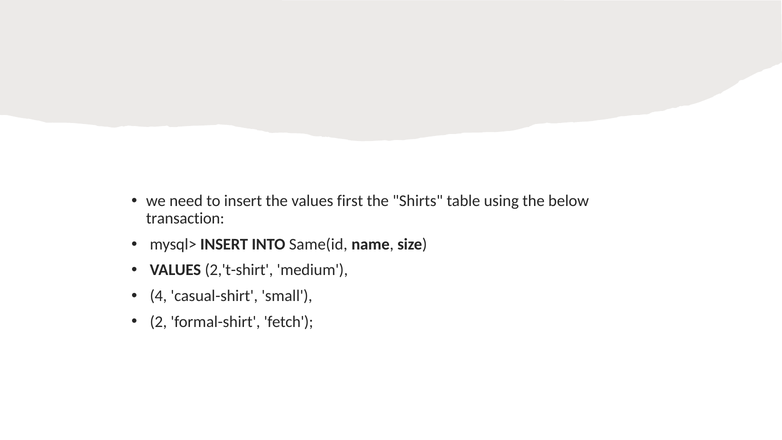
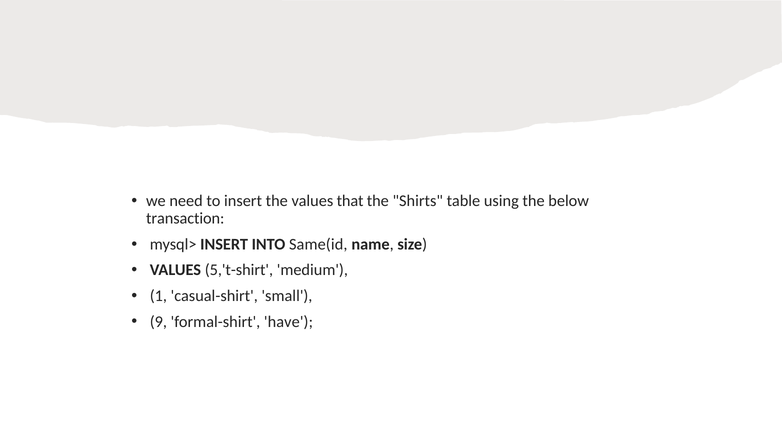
first: first -> that
2,'t-shirt: 2,'t-shirt -> 5,'t-shirt
4: 4 -> 1
2: 2 -> 9
fetch: fetch -> have
